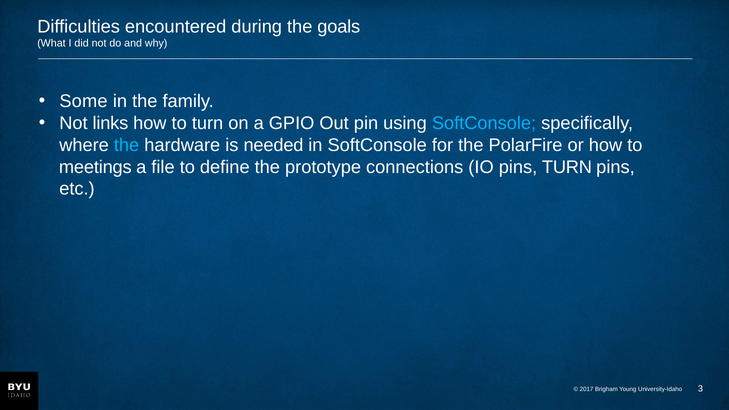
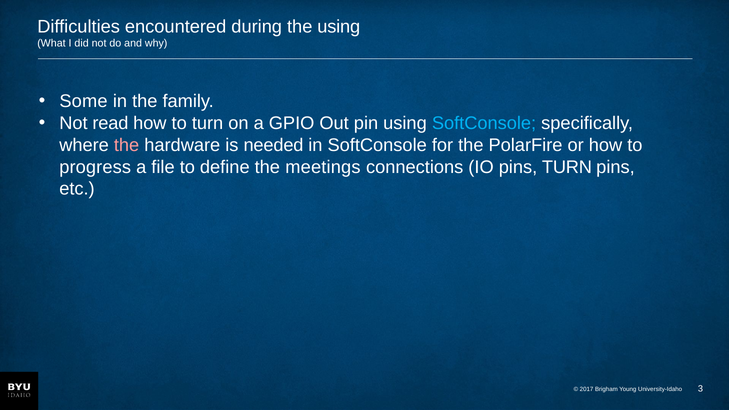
the goals: goals -> using
links: links -> read
the at (127, 145) colour: light blue -> pink
meetings: meetings -> progress
prototype: prototype -> meetings
